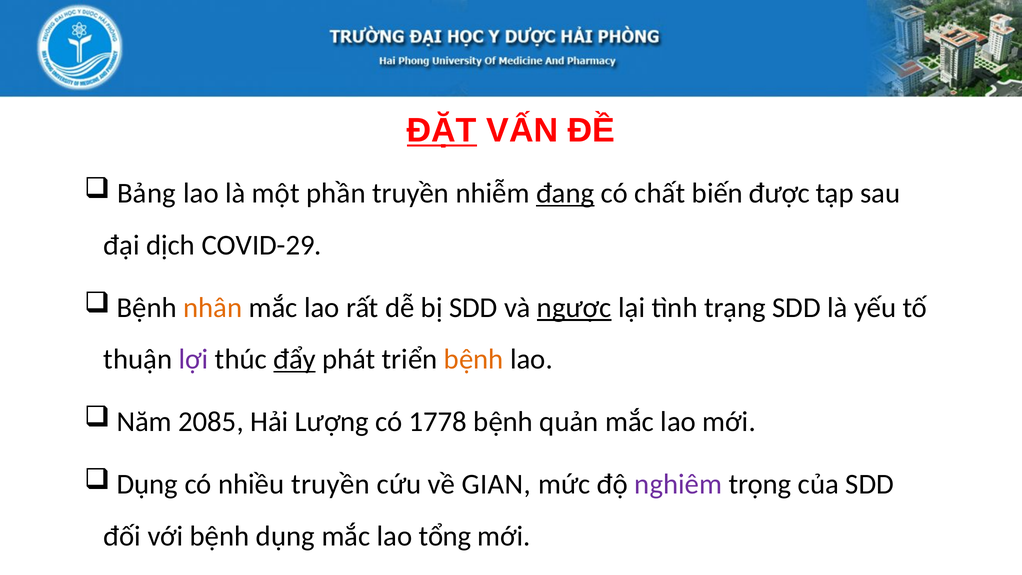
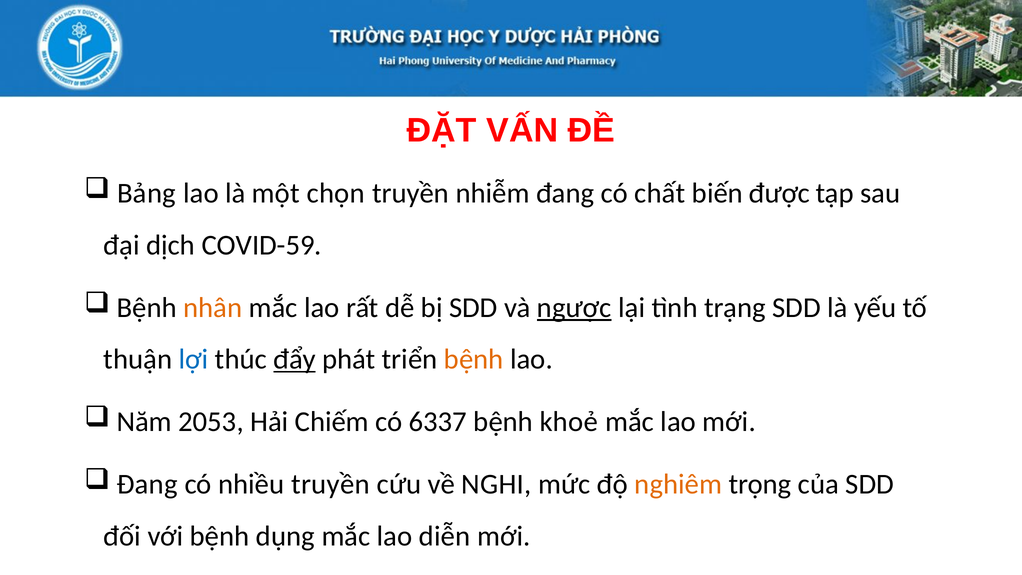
ĐẶT underline: present -> none
phần: phần -> chọn
đang at (565, 193) underline: present -> none
COVID-29: COVID-29 -> COVID-59
lợi colour: purple -> blue
2085: 2085 -> 2053
Lượng: Lượng -> Chiếm
1778: 1778 -> 6337
quản: quản -> khoẻ
Dụng at (147, 484): Dụng -> Đang
GIAN: GIAN -> NGHI
nghiêm colour: purple -> orange
tổng: tổng -> diễn
